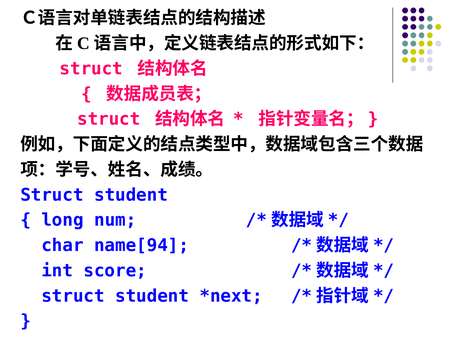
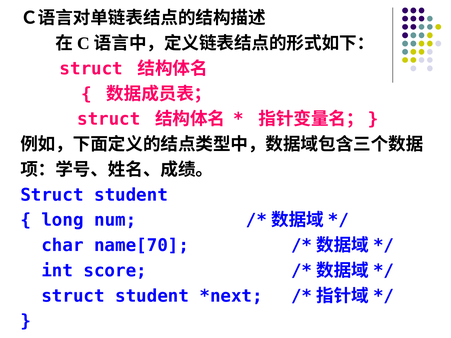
name[94: name[94 -> name[70
